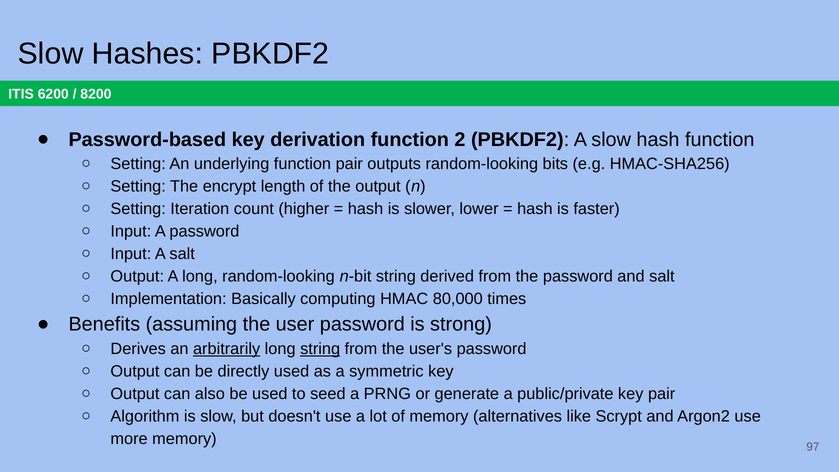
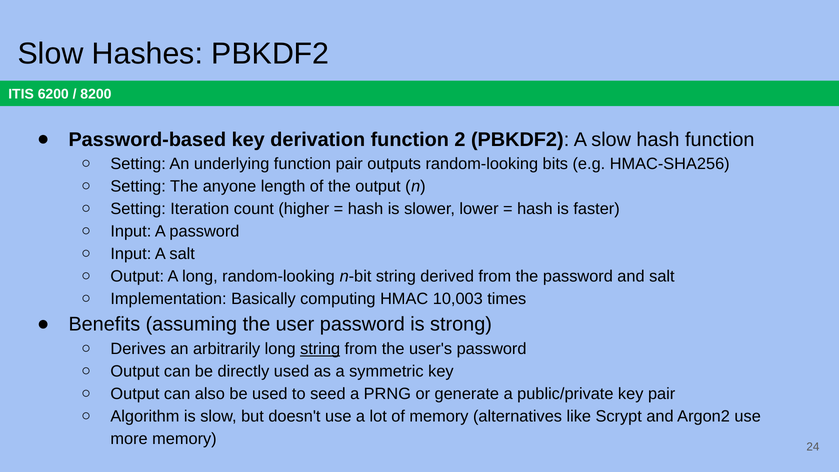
encrypt: encrypt -> anyone
80,000: 80,000 -> 10,003
arbitrarily underline: present -> none
97: 97 -> 24
